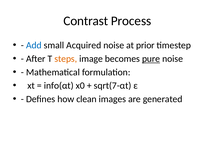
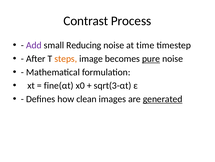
Add colour: blue -> purple
Acquired: Acquired -> Reducing
prior: prior -> time
info(αt: info(αt -> fine(αt
sqrt(7-αt: sqrt(7-αt -> sqrt(3-αt
generated underline: none -> present
